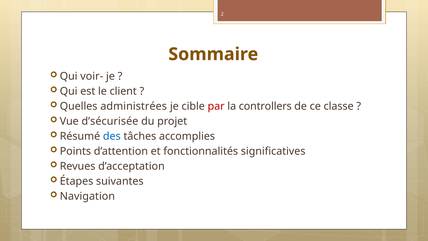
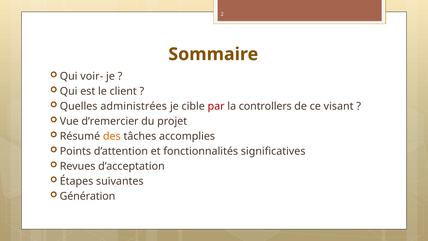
classe: classe -> visant
d’sécurisée: d’sécurisée -> d’remercier
des colour: blue -> orange
Navigation: Navigation -> Génération
